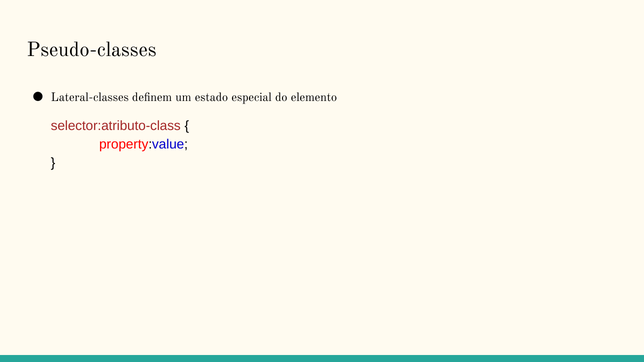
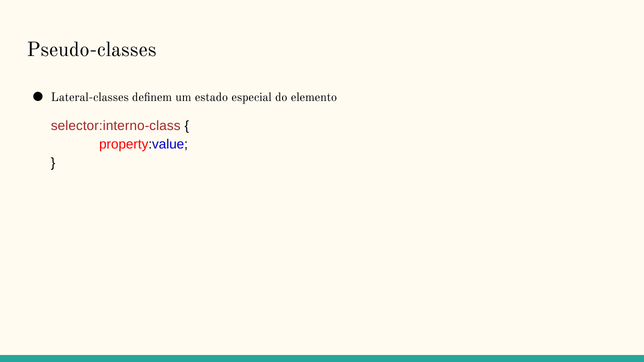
selector:atributo-class: selector:atributo-class -> selector:interno-class
